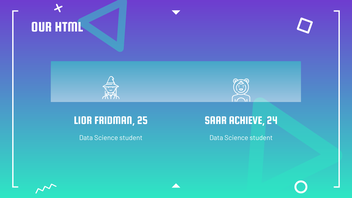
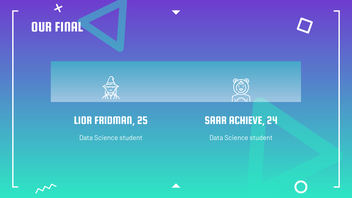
HTML: HTML -> FINAL
